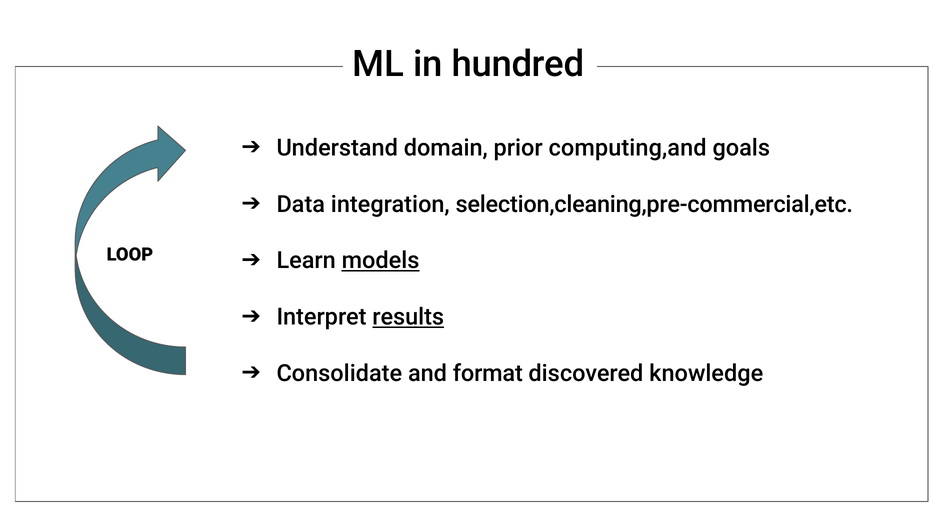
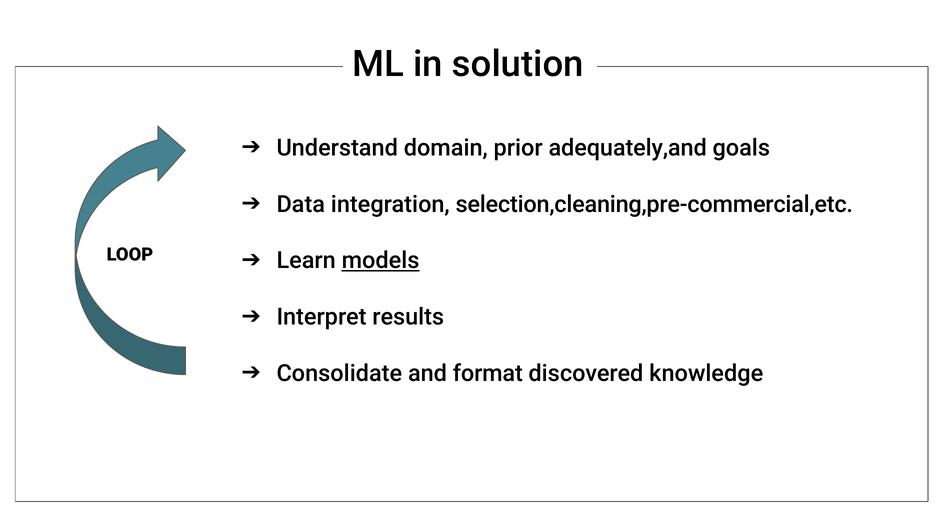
hundred: hundred -> solution
computing,and: computing,and -> adequately,and
results underline: present -> none
